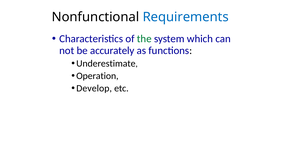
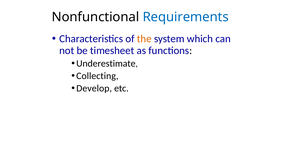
the colour: green -> orange
accurately: accurately -> timesheet
Operation: Operation -> Collecting
